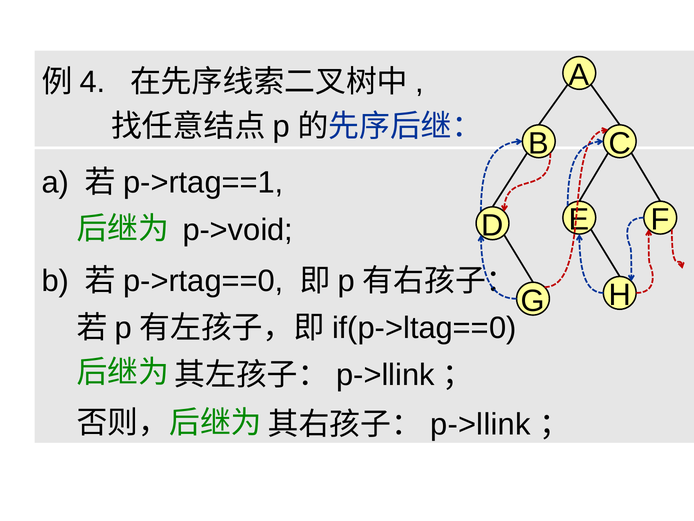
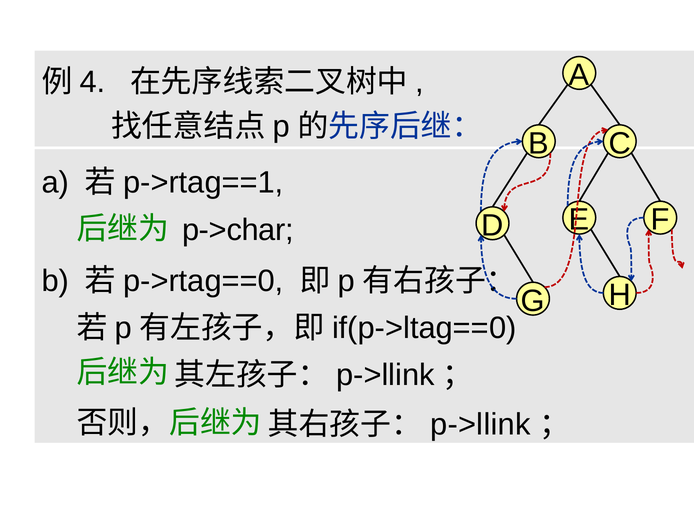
p->void: p->void -> p->char
